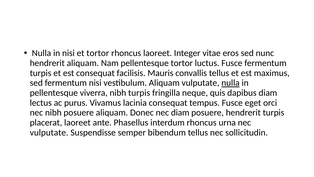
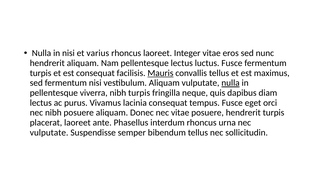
et tortor: tortor -> varius
pellentesque tortor: tortor -> lectus
Mauris underline: none -> present
nec diam: diam -> vitae
